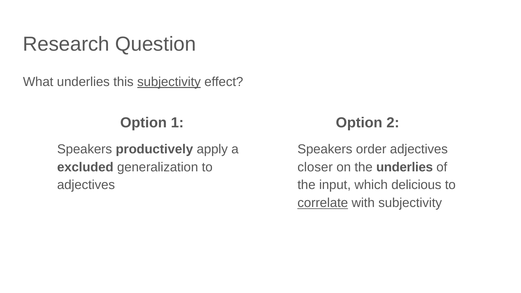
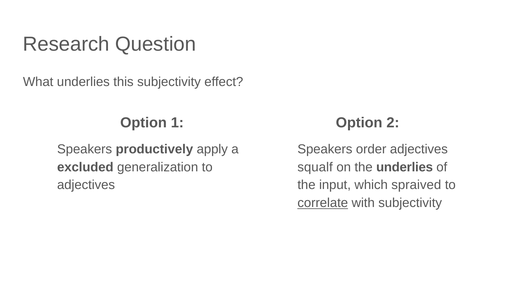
subjectivity at (169, 82) underline: present -> none
closer: closer -> squalf
delicious: delicious -> spraived
